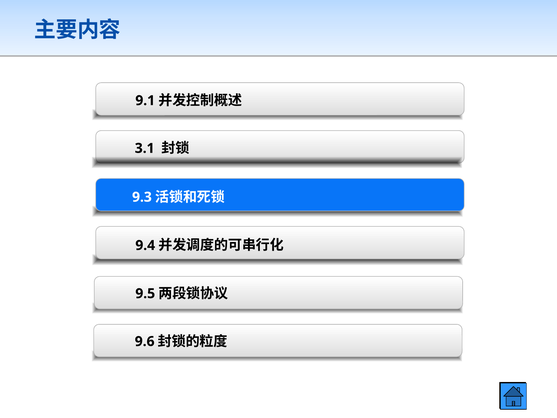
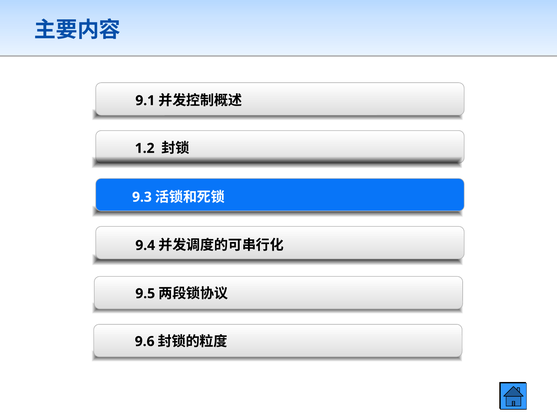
3.1: 3.1 -> 1.2
